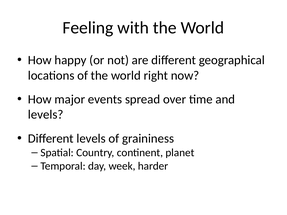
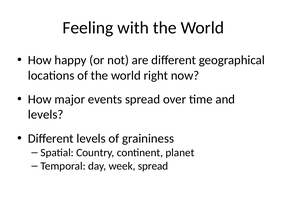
week harder: harder -> spread
